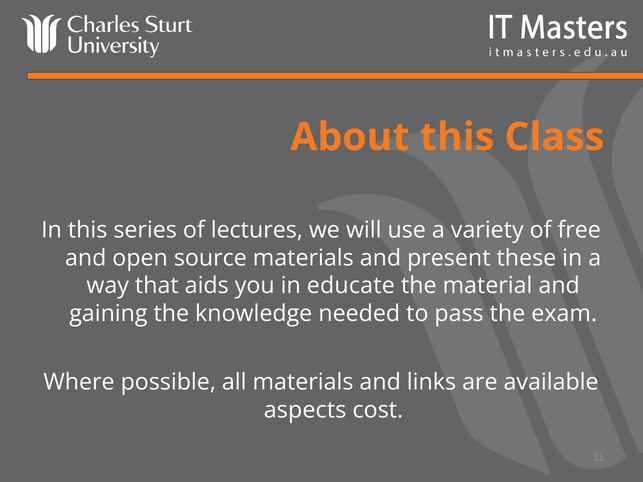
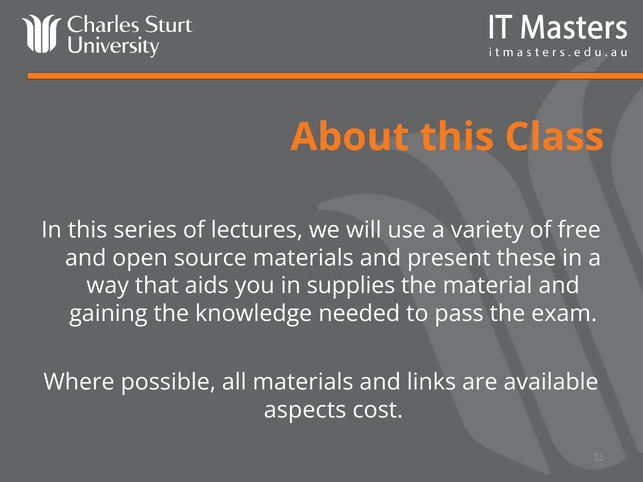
educate: educate -> supplies
